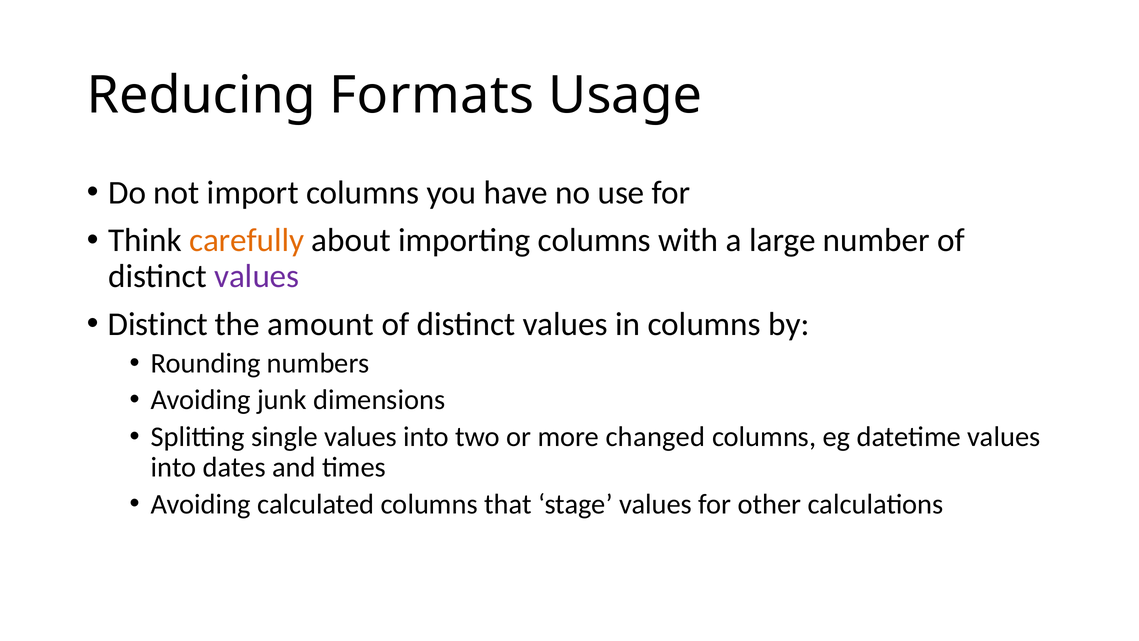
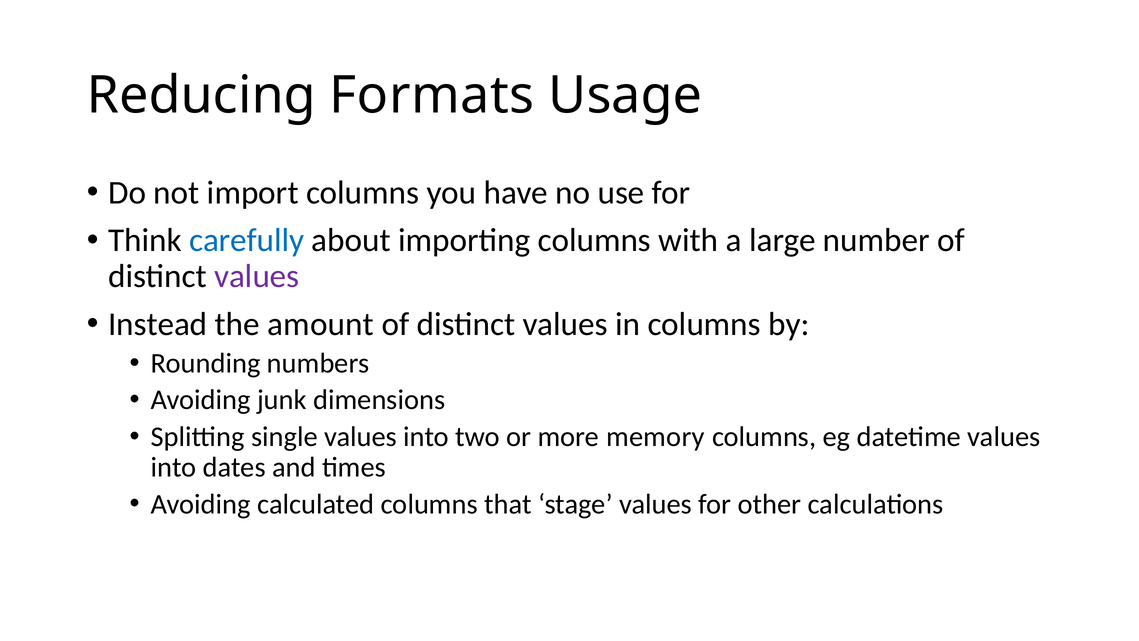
carefully colour: orange -> blue
Distinct at (158, 324): Distinct -> Instead
changed: changed -> memory
